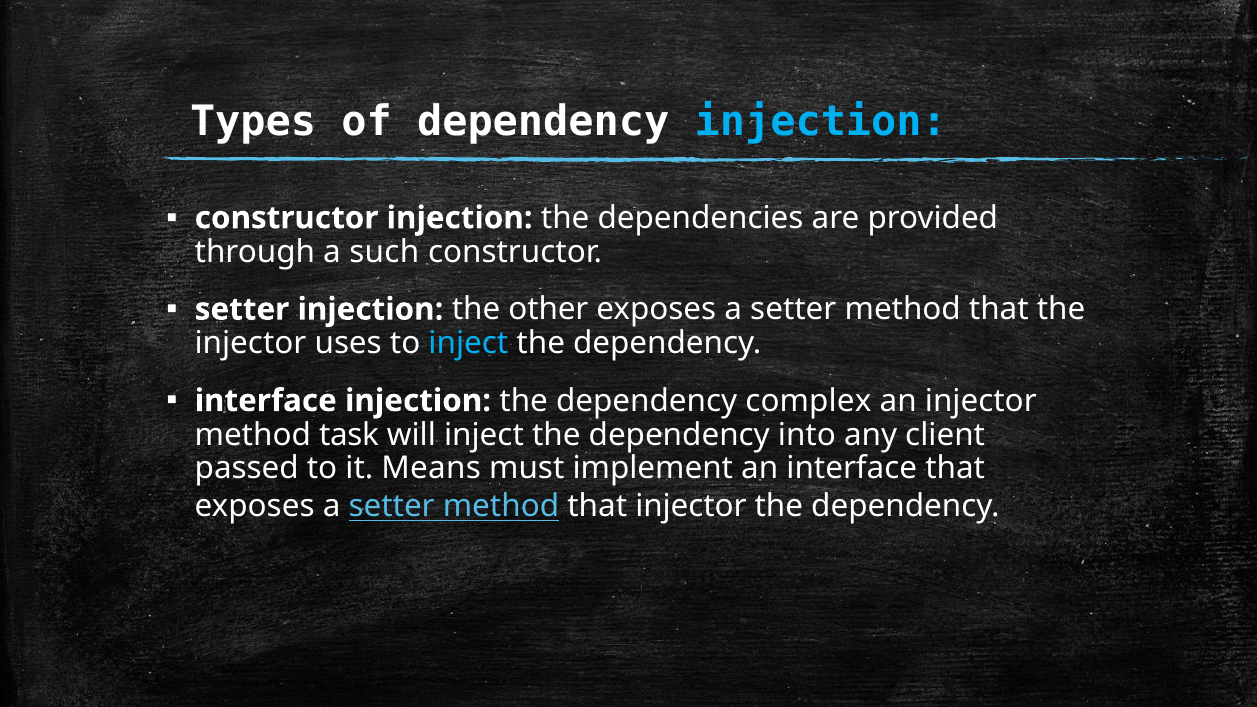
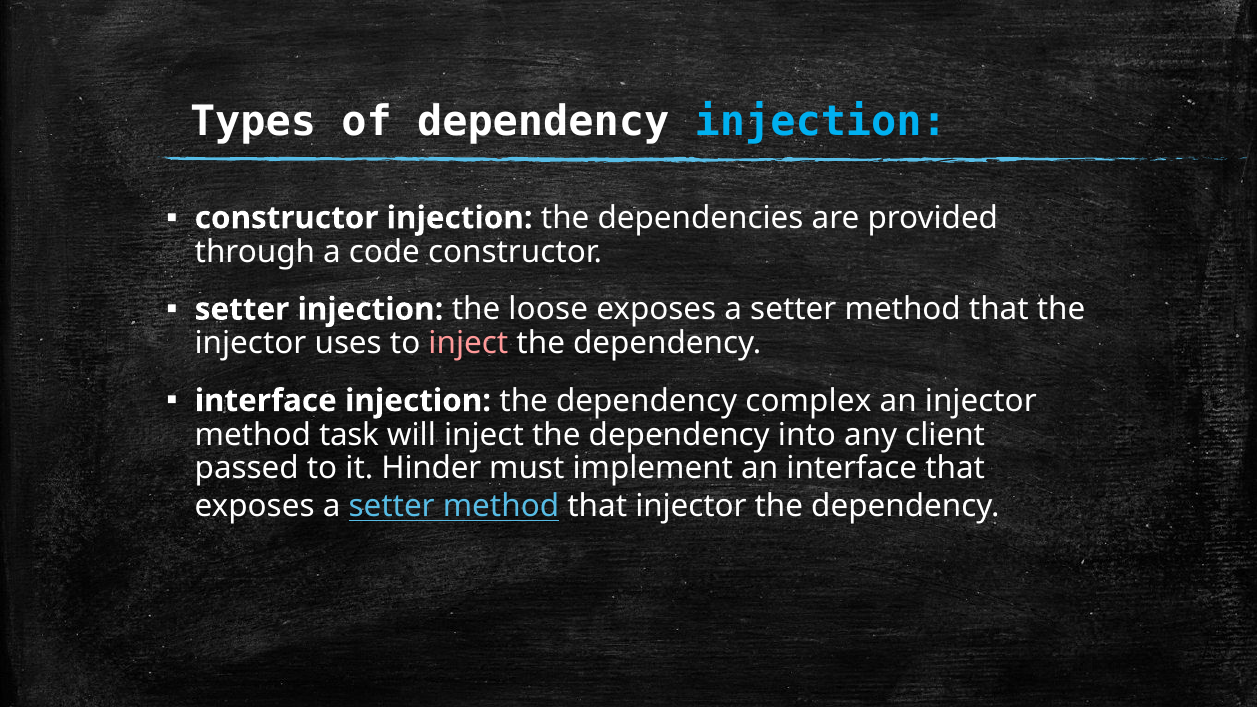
such: such -> code
other: other -> loose
inject at (468, 343) colour: light blue -> pink
Means: Means -> Hinder
